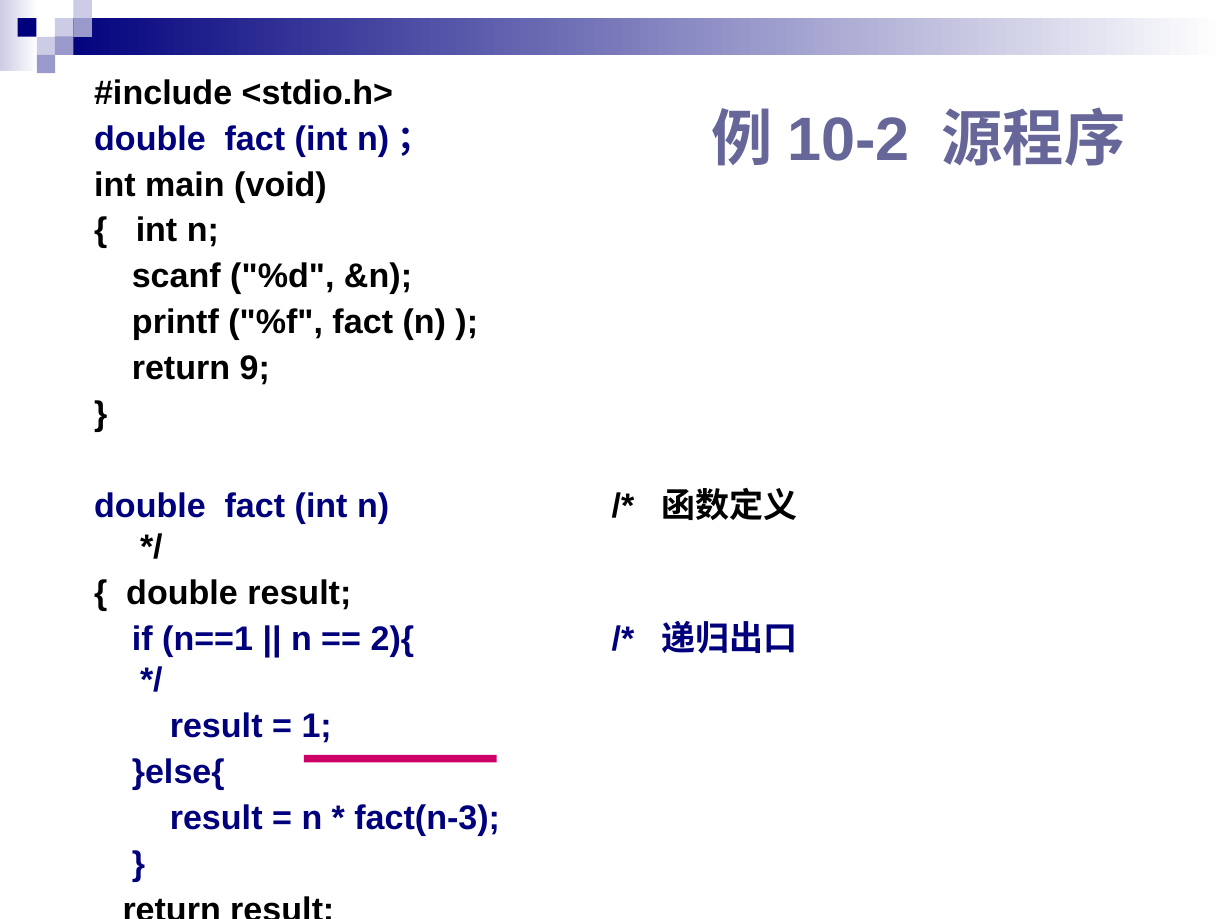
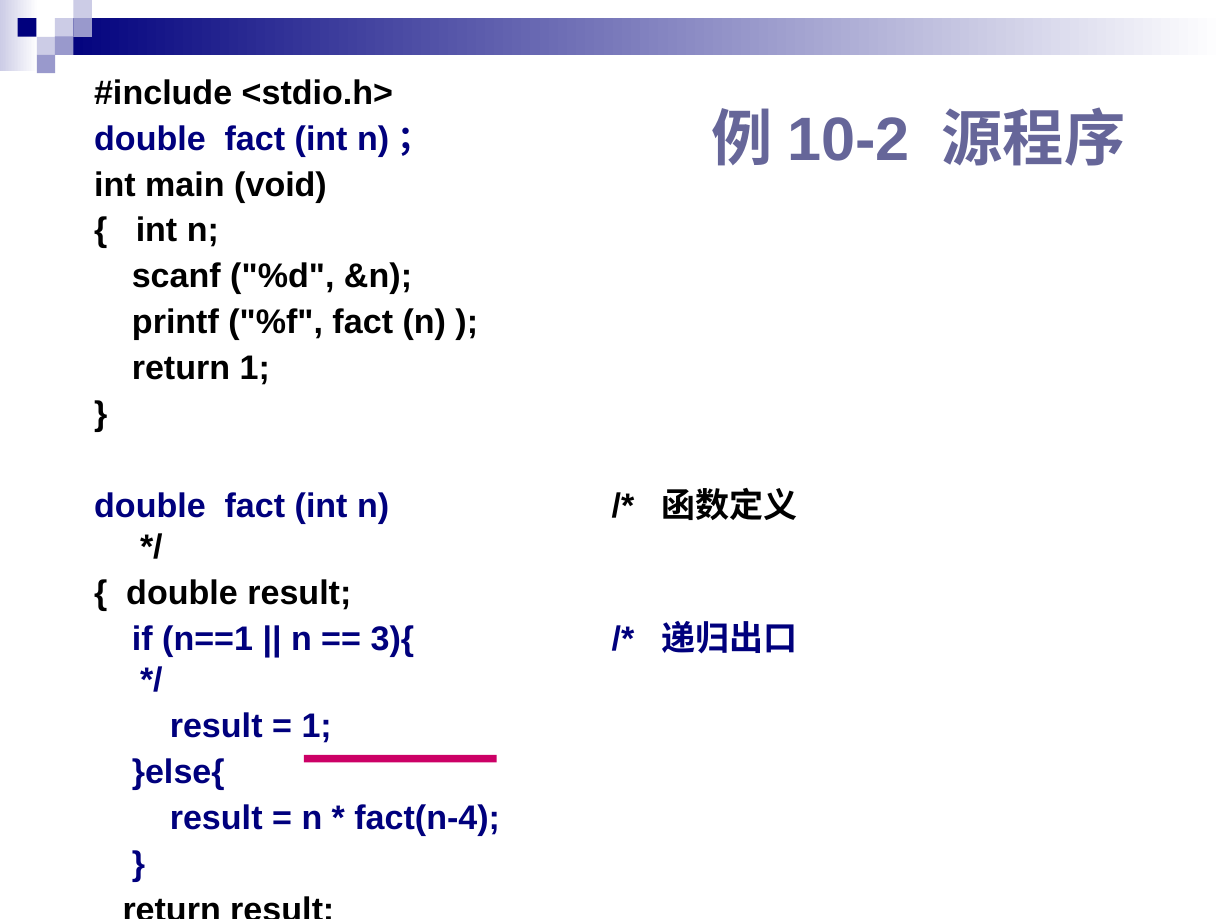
return 9: 9 -> 1
2){: 2){ -> 3){
fact(n-3: fact(n-3 -> fact(n-4
